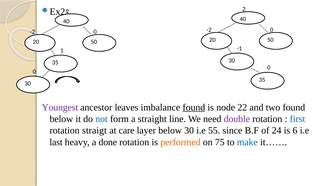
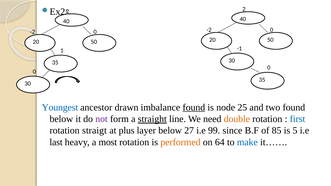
Youngest colour: purple -> blue
leaves: leaves -> drawn
22: 22 -> 25
not colour: blue -> purple
straight underline: none -> present
double colour: purple -> orange
care: care -> plus
below 30: 30 -> 27
55: 55 -> 99
24: 24 -> 85
6: 6 -> 5
done: done -> most
75: 75 -> 64
